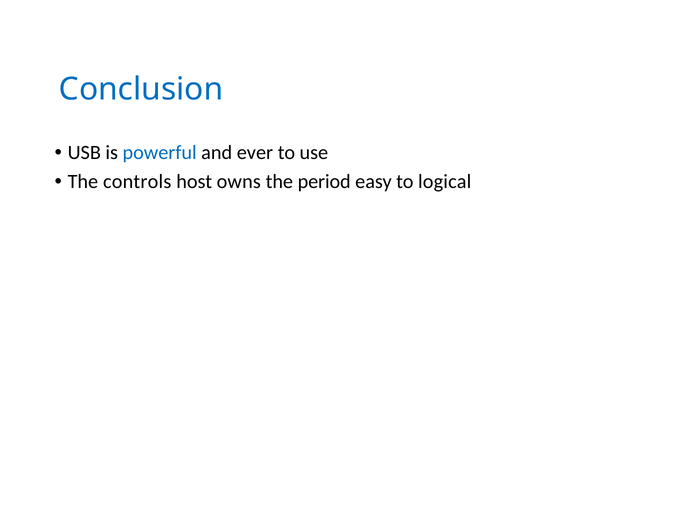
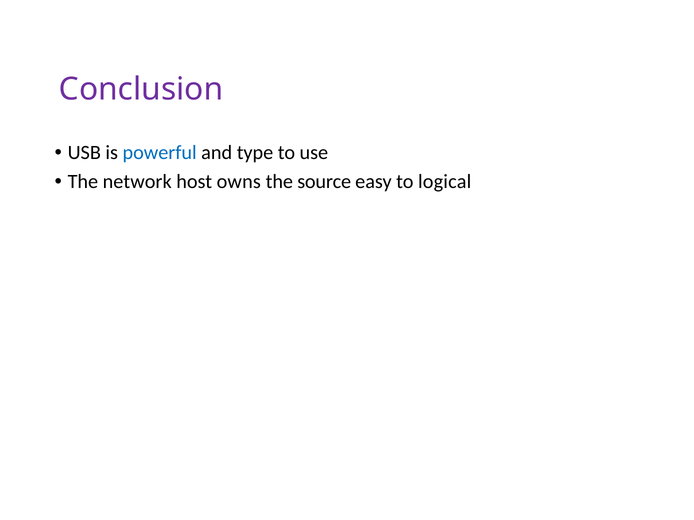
Conclusion colour: blue -> purple
ever: ever -> type
controls: controls -> network
period: period -> source
